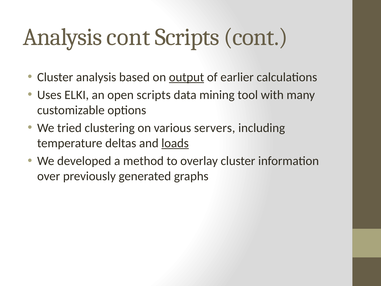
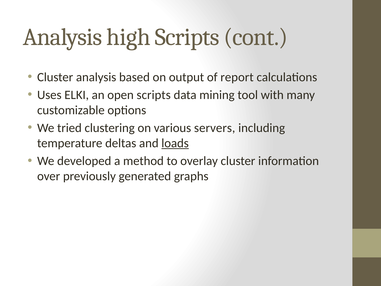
Analysis cont: cont -> high
output underline: present -> none
earlier: earlier -> report
